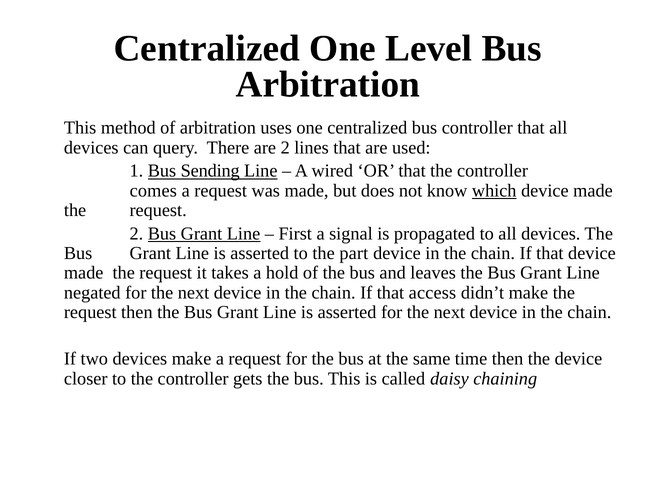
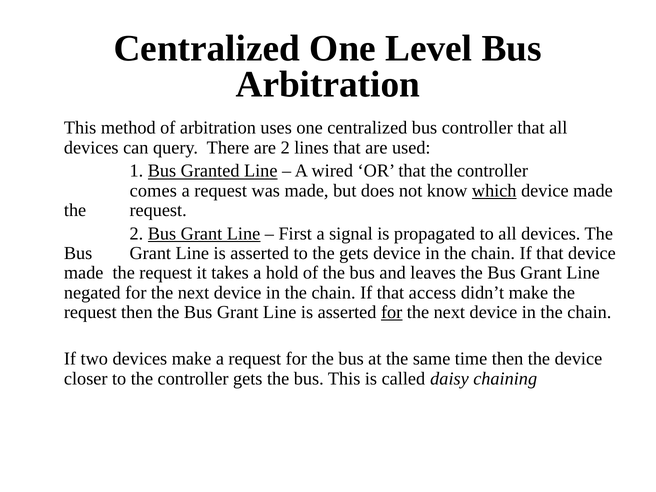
Sending: Sending -> Granted
the part: part -> gets
for at (392, 312) underline: none -> present
